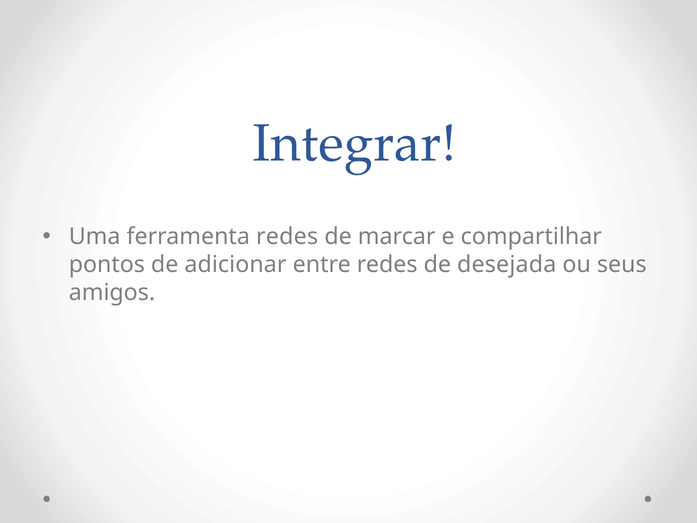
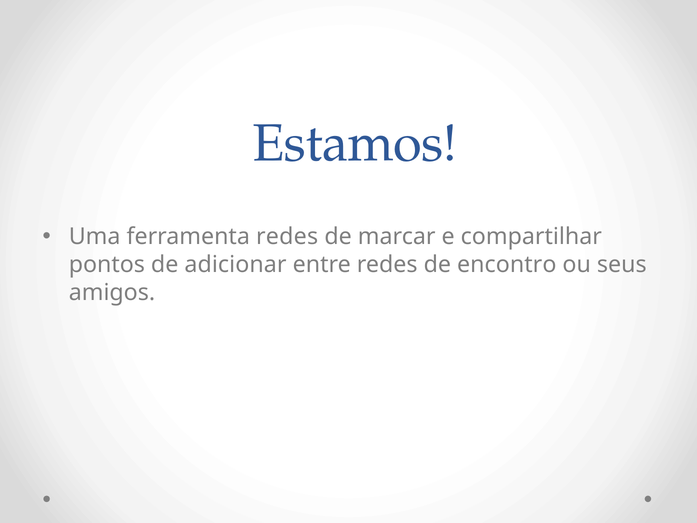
Integrar: Integrar -> Estamos
desejada: desejada -> encontro
